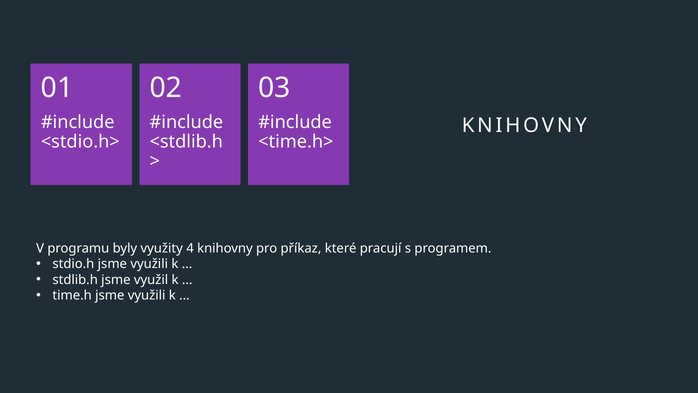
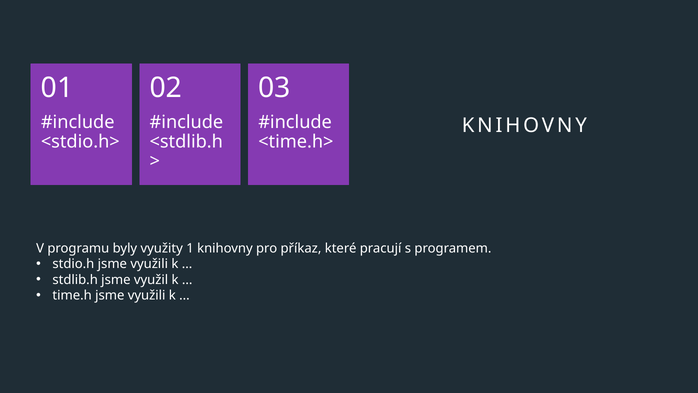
4: 4 -> 1
